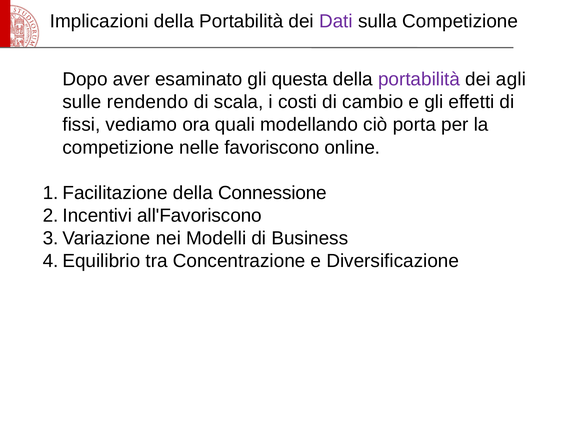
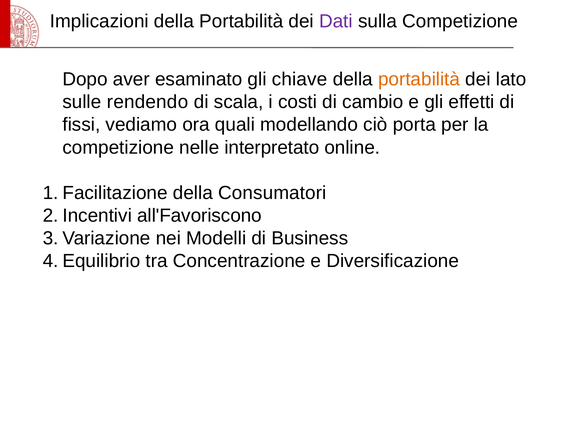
questa: questa -> chiave
portabilità at (419, 79) colour: purple -> orange
agli: agli -> lato
favoriscono: favoriscono -> interpretato
Connessione: Connessione -> Consumatori
